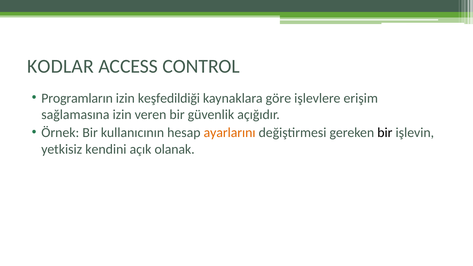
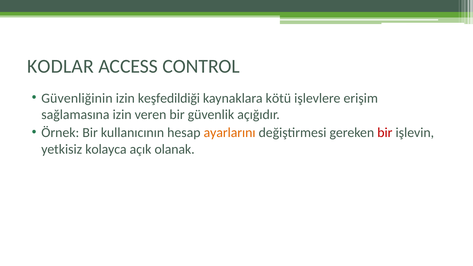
Programların: Programların -> Güvenliğinin
göre: göre -> kötü
bir at (385, 133) colour: black -> red
kendini: kendini -> kolayca
